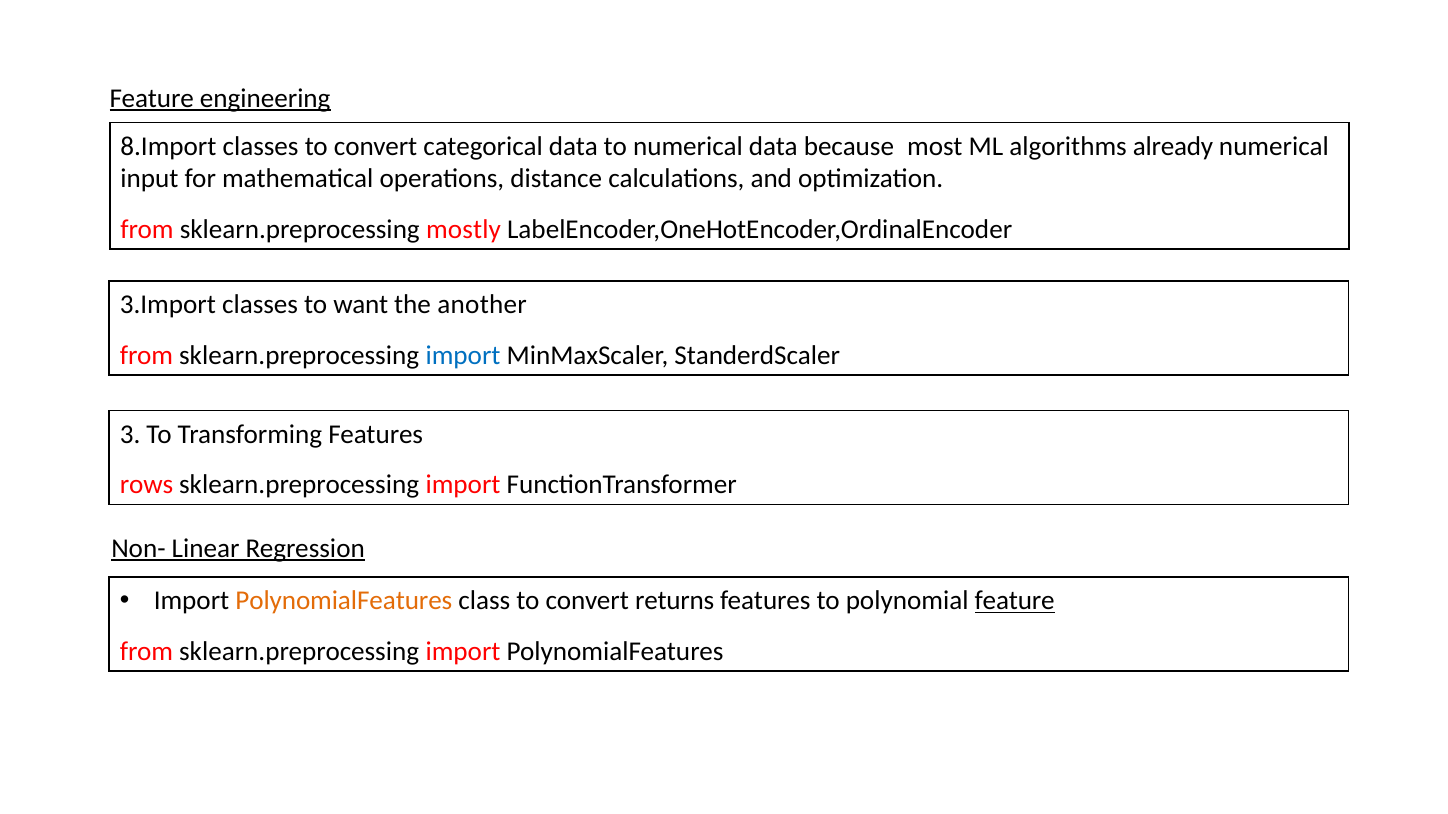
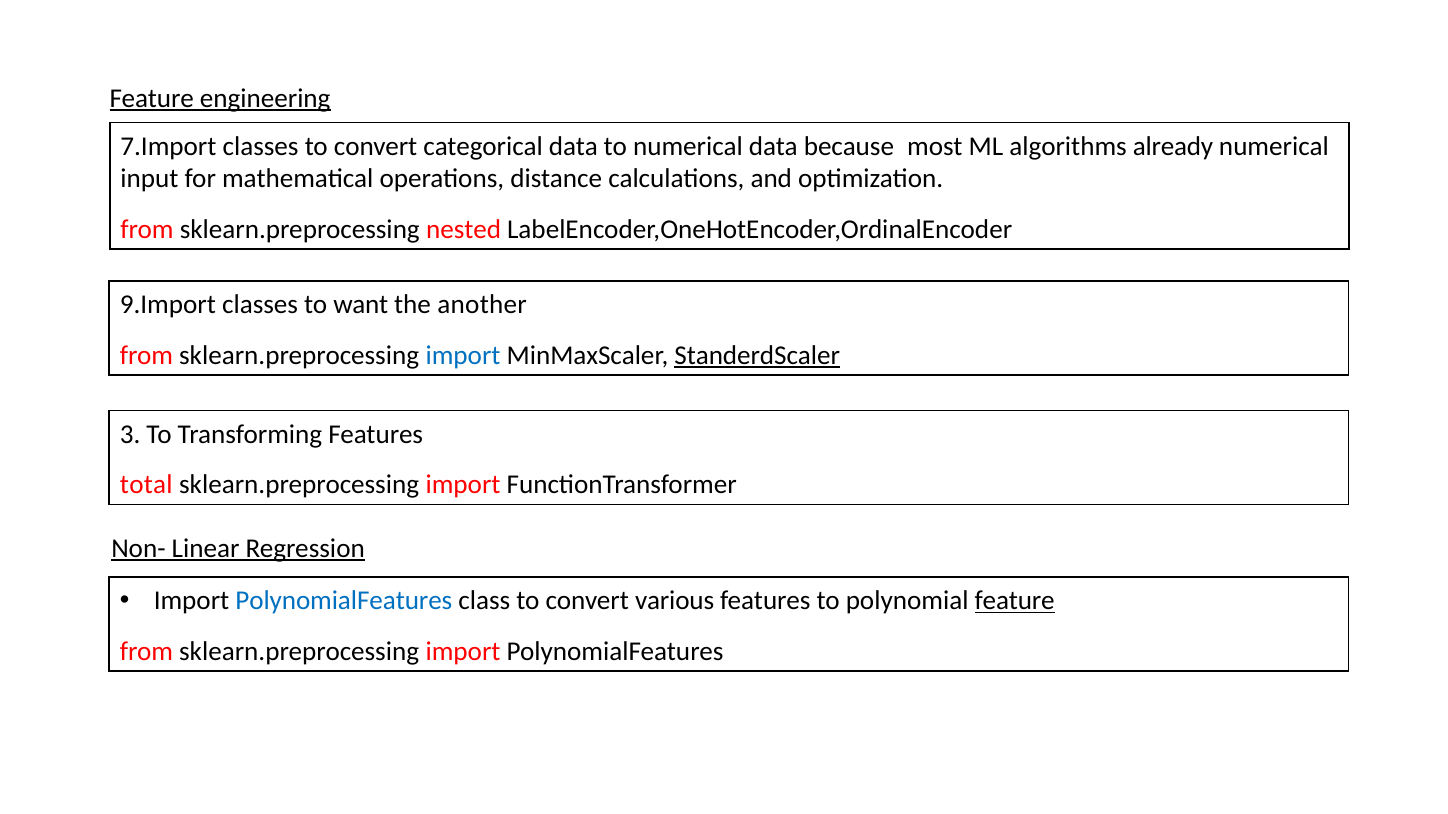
8.Import: 8.Import -> 7.Import
mostly: mostly -> nested
3.Import: 3.Import -> 9.Import
StanderdScaler underline: none -> present
rows: rows -> total
PolynomialFeatures at (344, 601) colour: orange -> blue
returns: returns -> various
